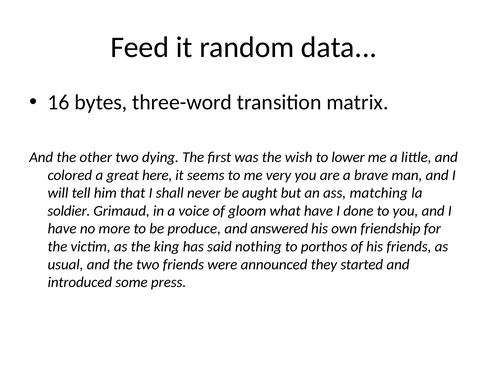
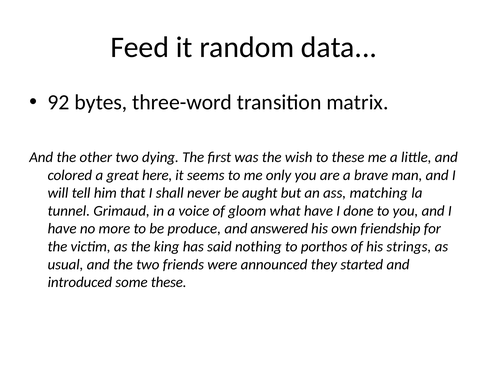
16: 16 -> 92
to lower: lower -> these
very: very -> only
soldier: soldier -> tunnel
his friends: friends -> strings
some press: press -> these
